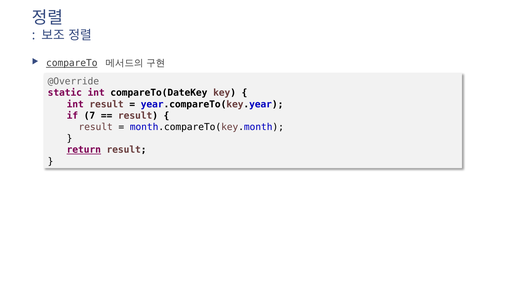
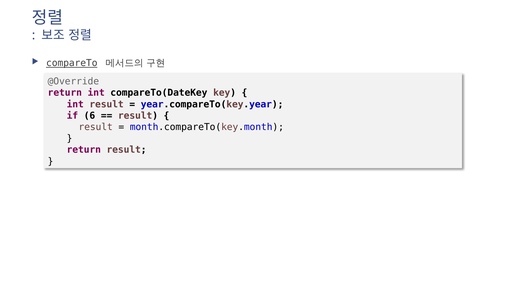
static at (65, 93): static -> return
7: 7 -> 6
return at (84, 150) underline: present -> none
